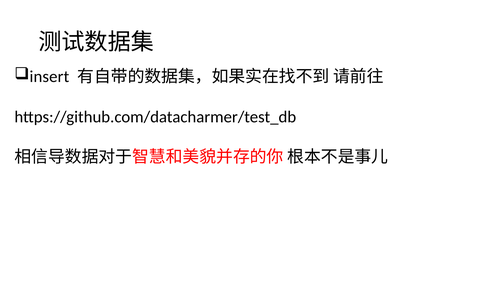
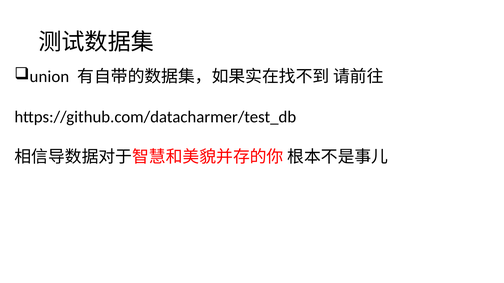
insert: insert -> union
